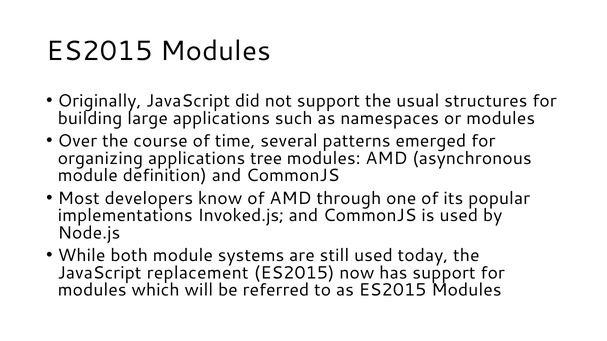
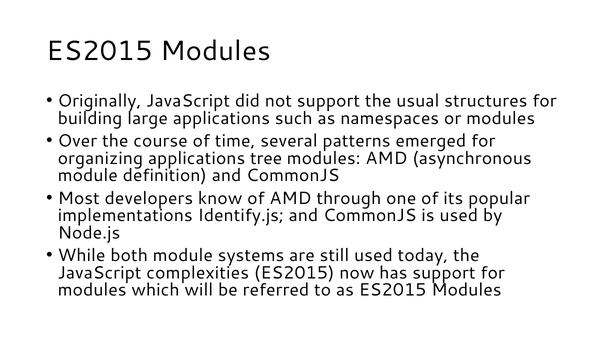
Invoked.js: Invoked.js -> Identify.js
replacement: replacement -> complexities
